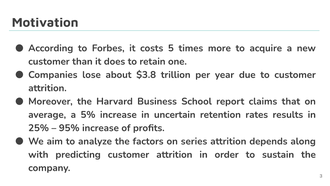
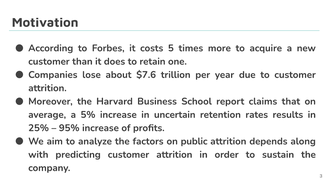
$3.8: $3.8 -> $7.6
series: series -> public
